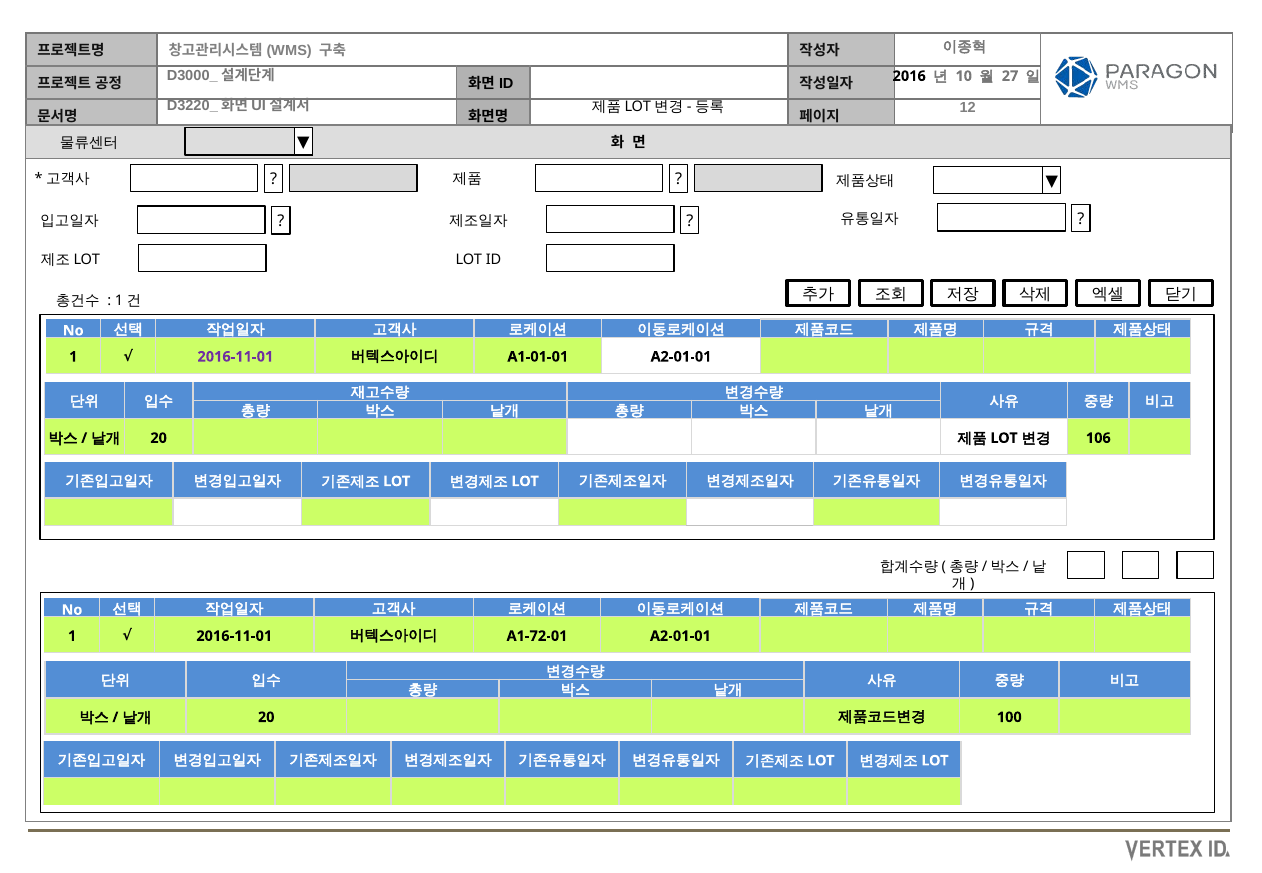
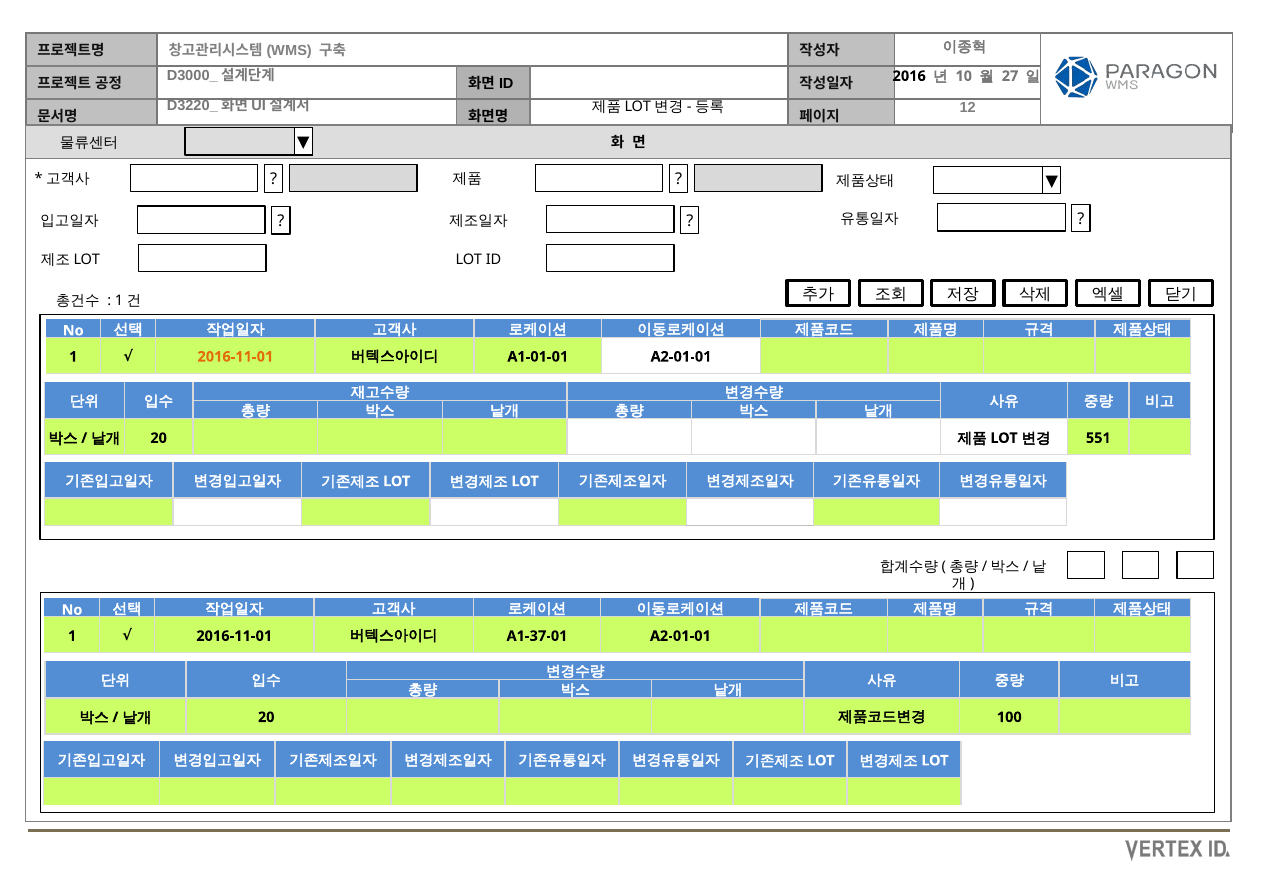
2016-11-01 at (235, 357) colour: purple -> orange
106: 106 -> 551
A1-72-01: A1-72-01 -> A1-37-01
